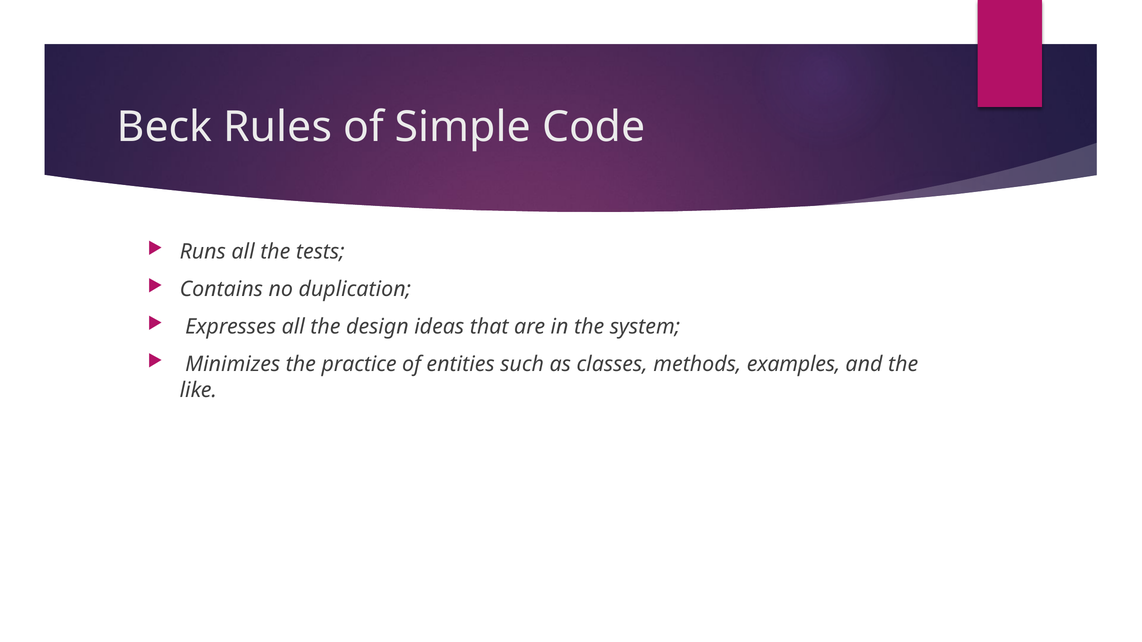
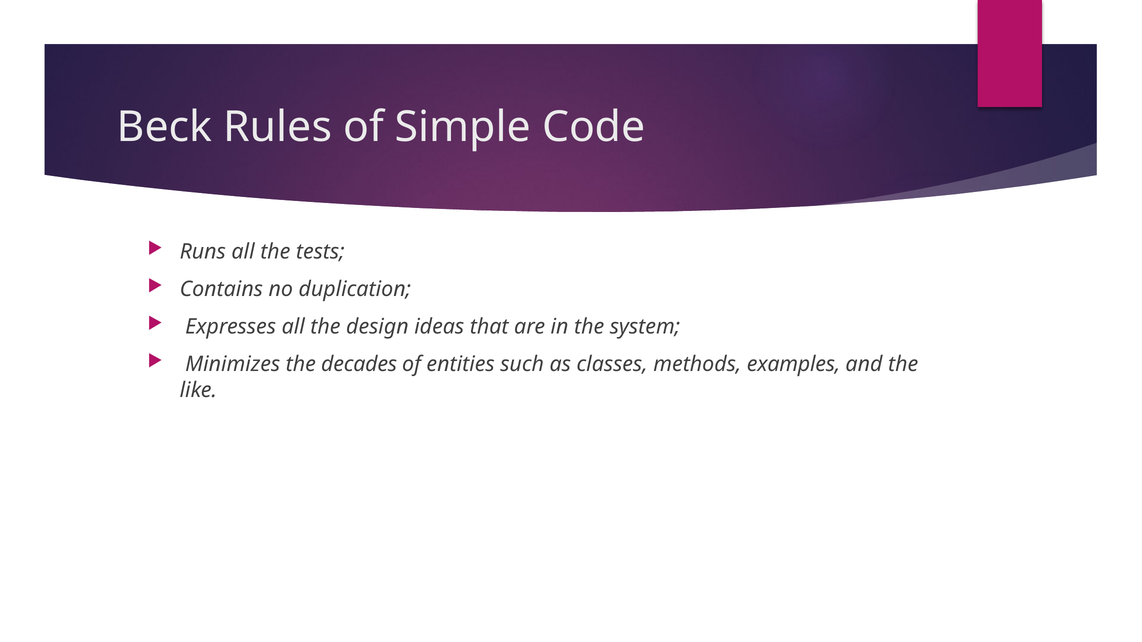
practice: practice -> decades
